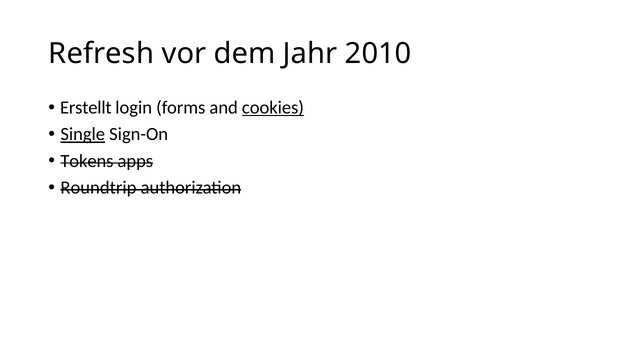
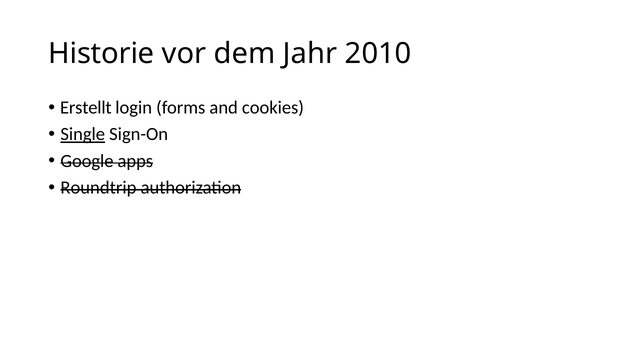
Refresh: Refresh -> Historie
cookies underline: present -> none
Tokens: Tokens -> Google
